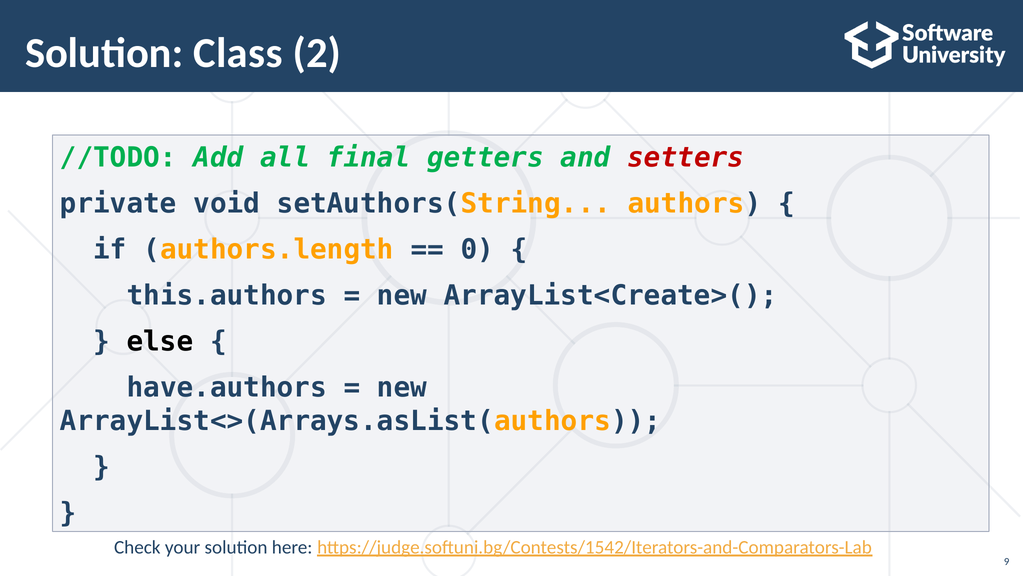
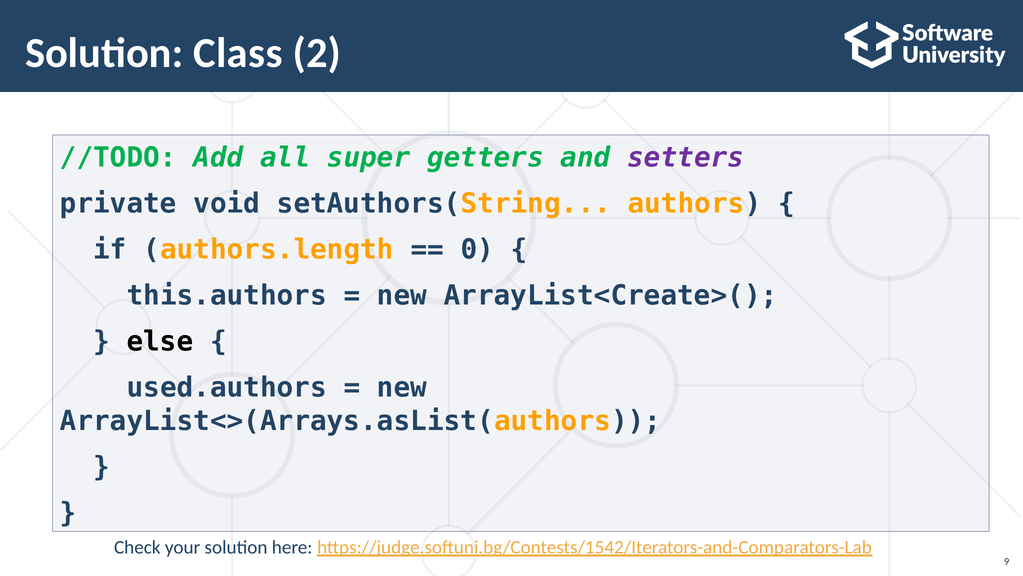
final: final -> super
setters colour: red -> purple
have.authors: have.authors -> used.authors
